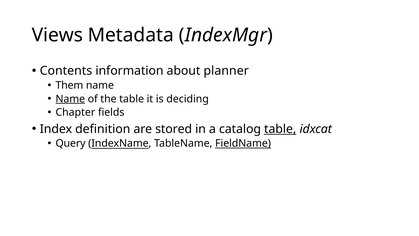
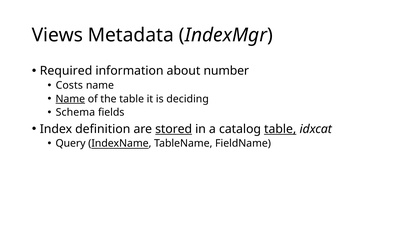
Contents: Contents -> Required
planner: planner -> number
Them: Them -> Costs
Chapter: Chapter -> Schema
stored underline: none -> present
FieldName underline: present -> none
